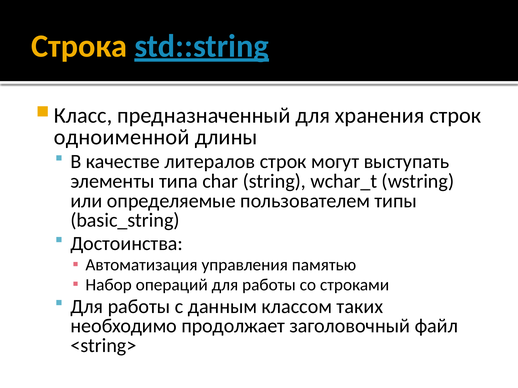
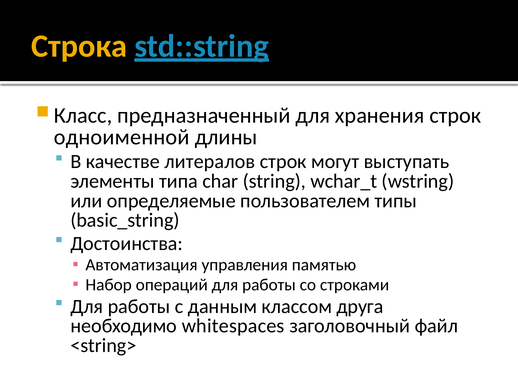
таких: таких -> друга
продолжает: продолжает -> whitespaces
